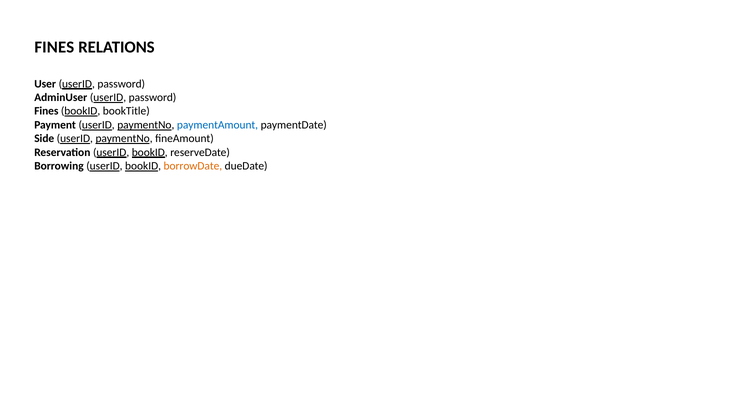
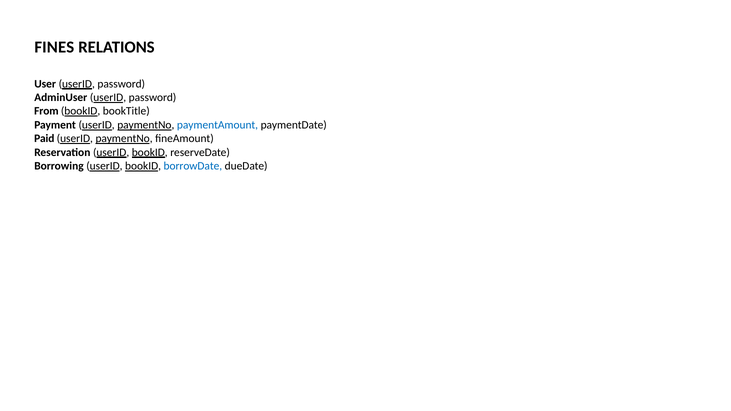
Fines at (46, 111): Fines -> From
Side: Side -> Paid
borrowDate colour: orange -> blue
